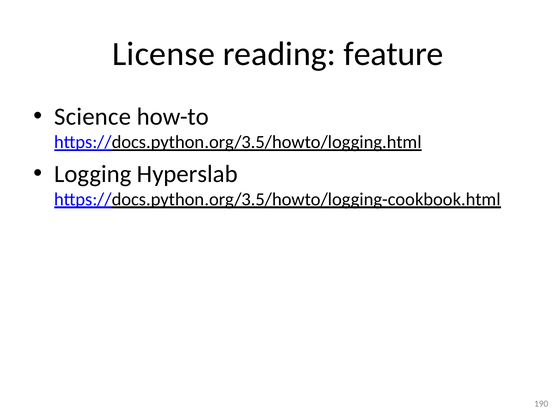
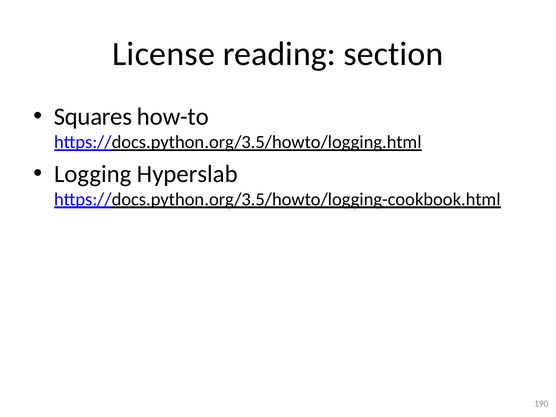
feature: feature -> section
Science: Science -> Squares
